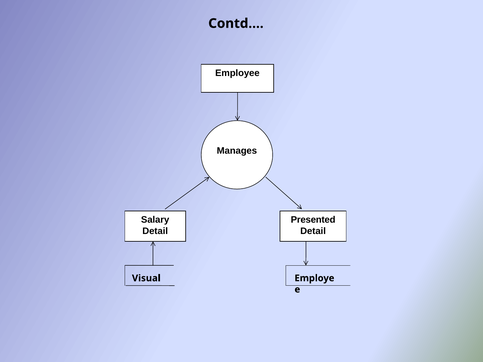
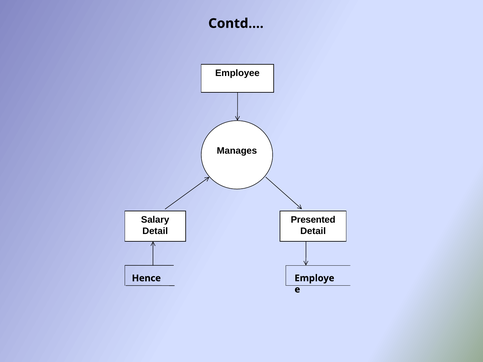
Visual: Visual -> Hence
